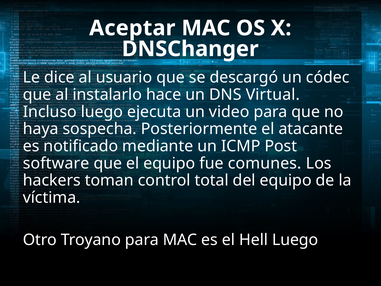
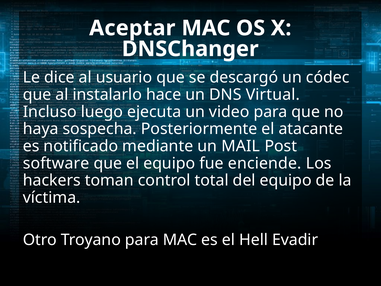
ICMP: ICMP -> MAIL
comunes: comunes -> enciende
Hell Luego: Luego -> Evadir
